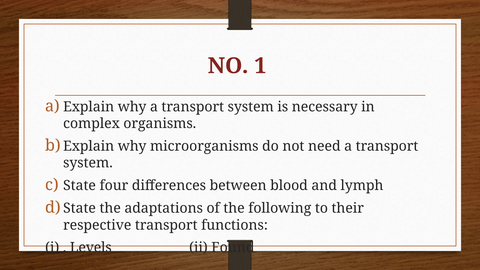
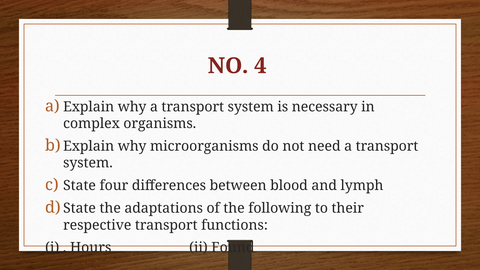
1: 1 -> 4
Levels: Levels -> Hours
